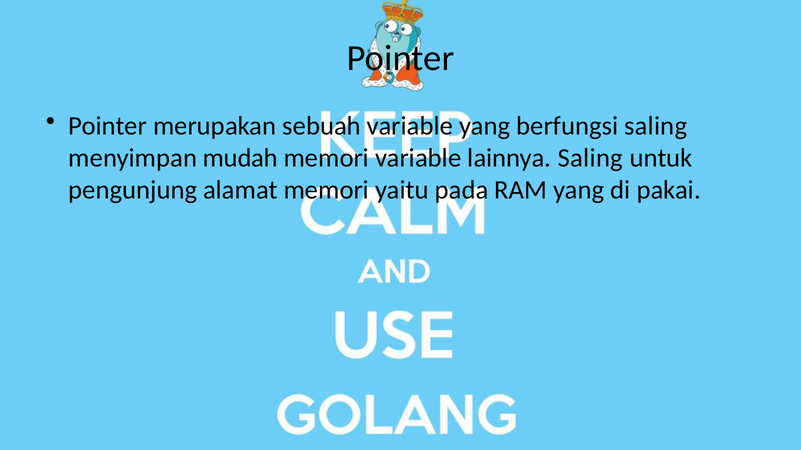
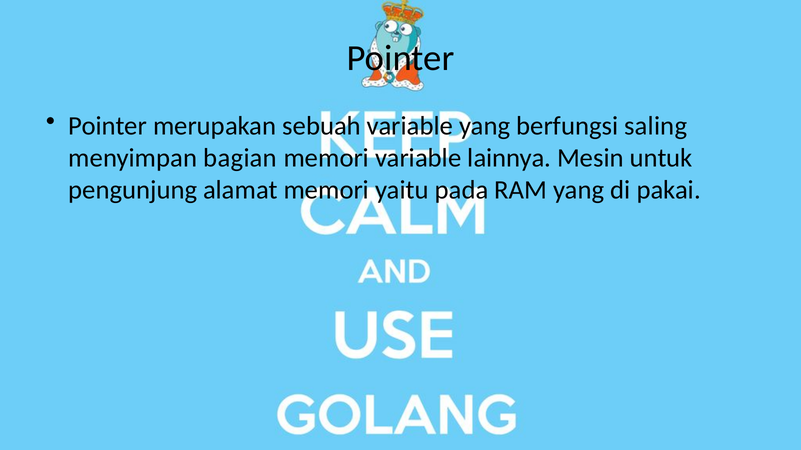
mudah: mudah -> bagian
lainnya Saling: Saling -> Mesin
